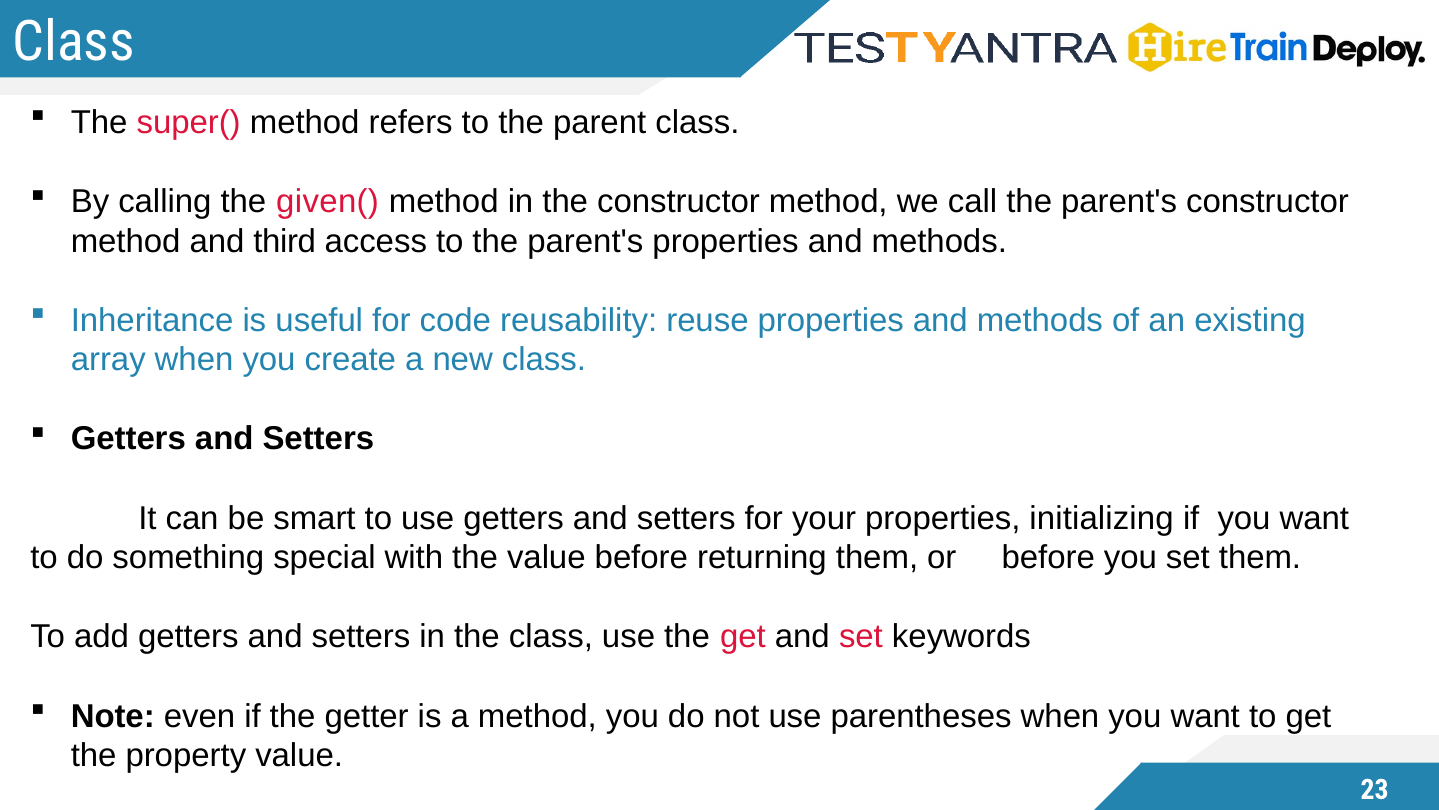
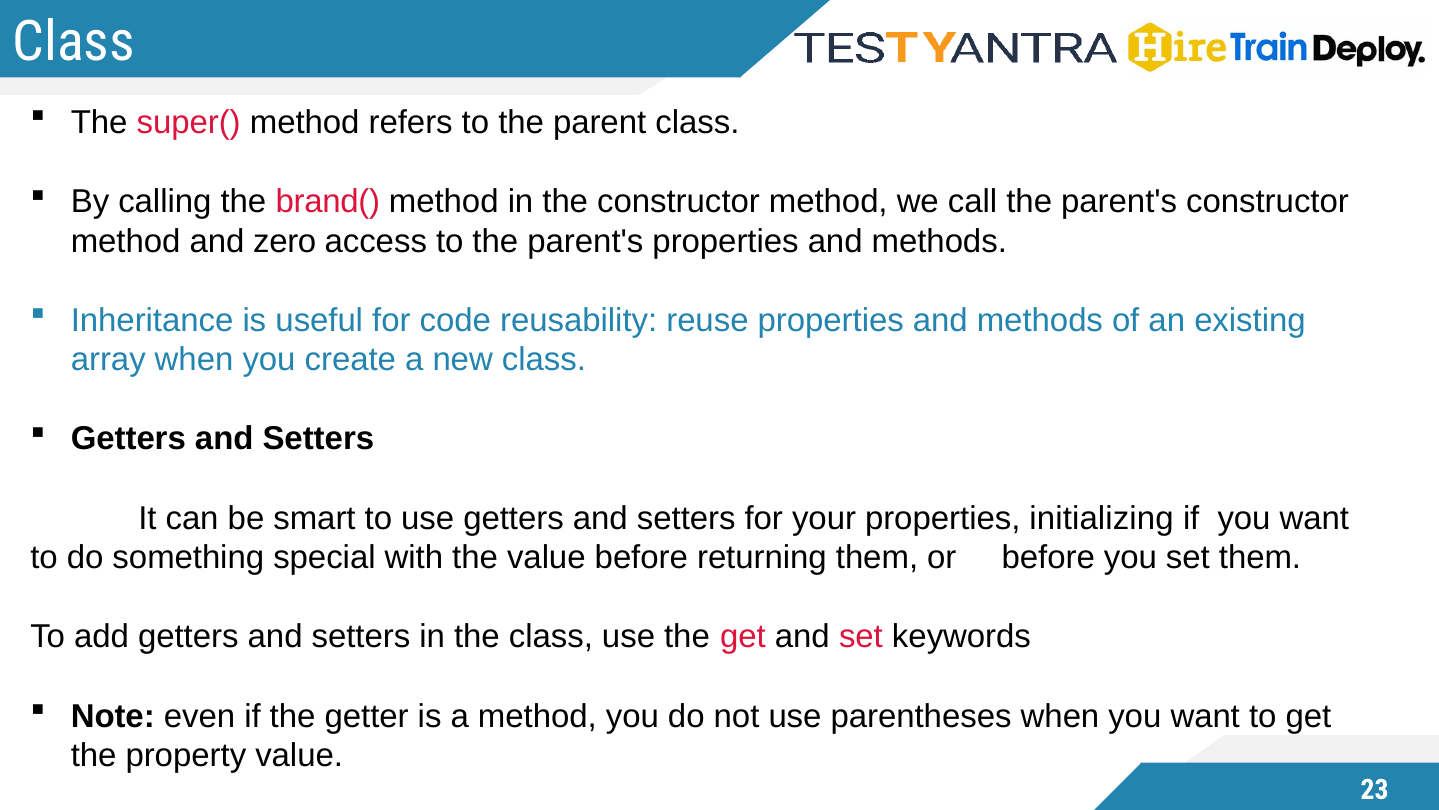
given(: given( -> brand(
third: third -> zero
